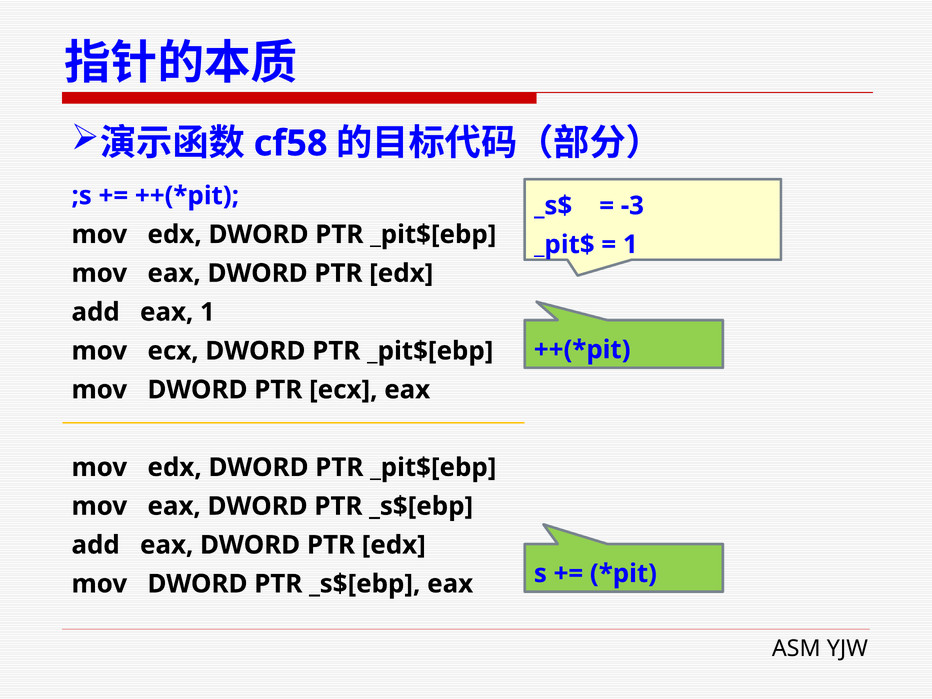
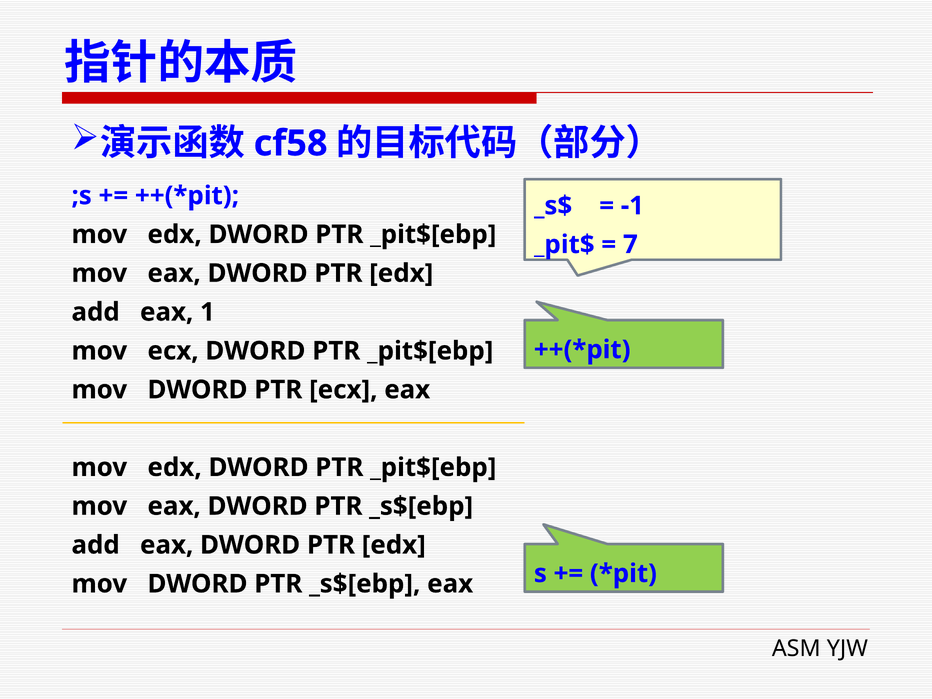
-3: -3 -> -1
1 at (630, 245): 1 -> 7
